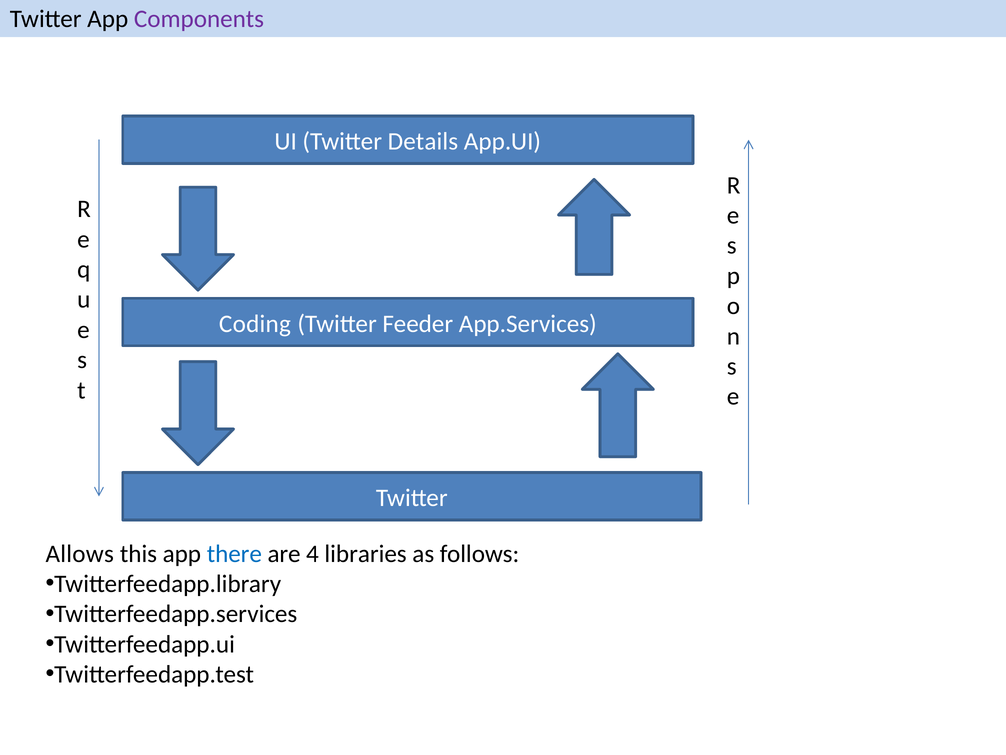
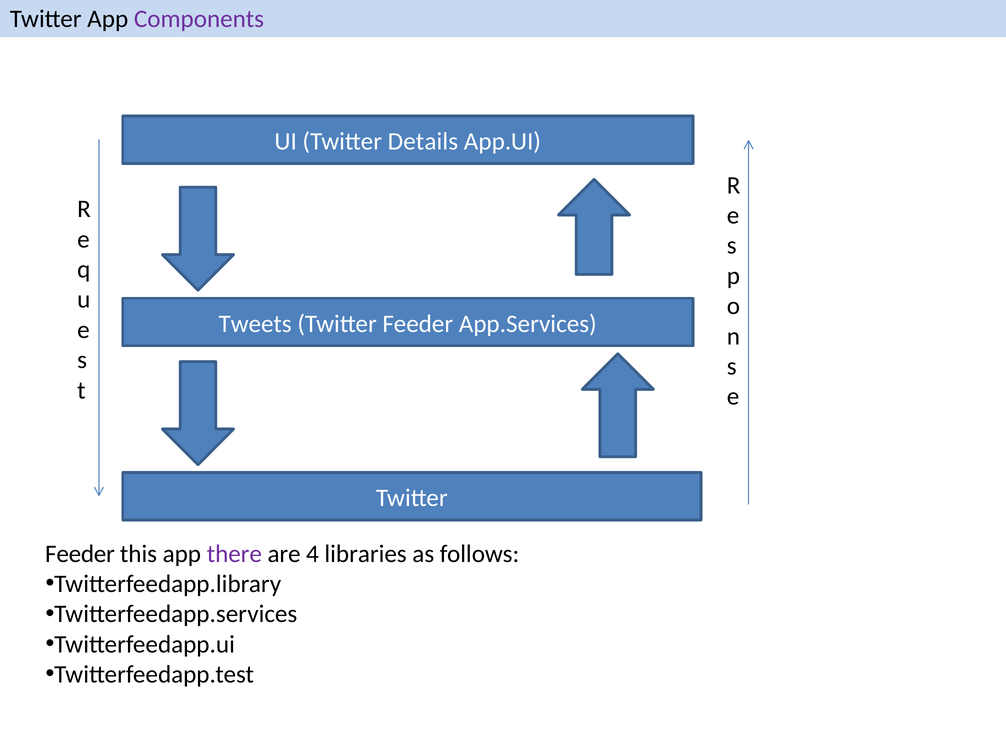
Coding: Coding -> Tweets
Allows at (80, 553): Allows -> Feeder
there colour: blue -> purple
